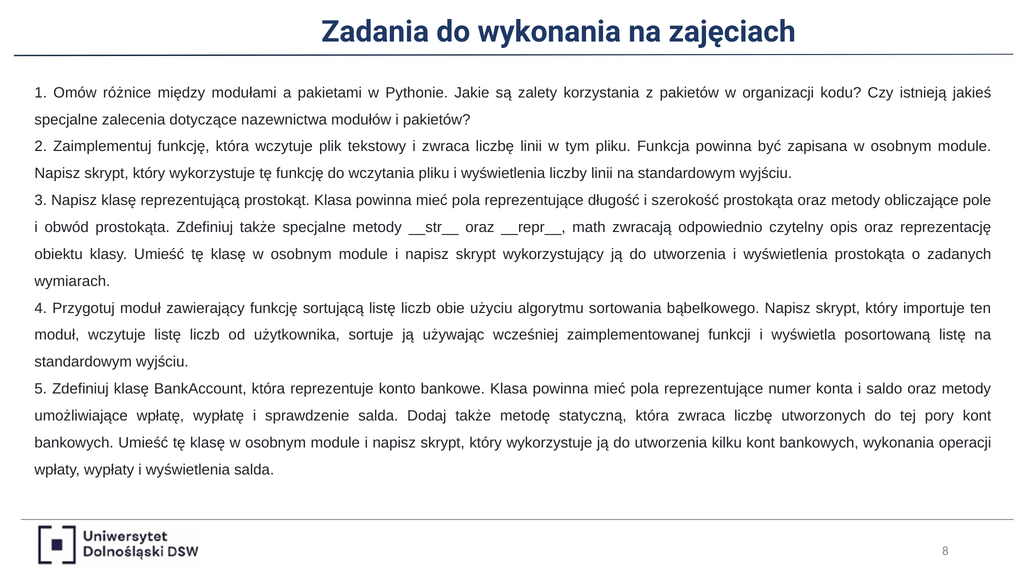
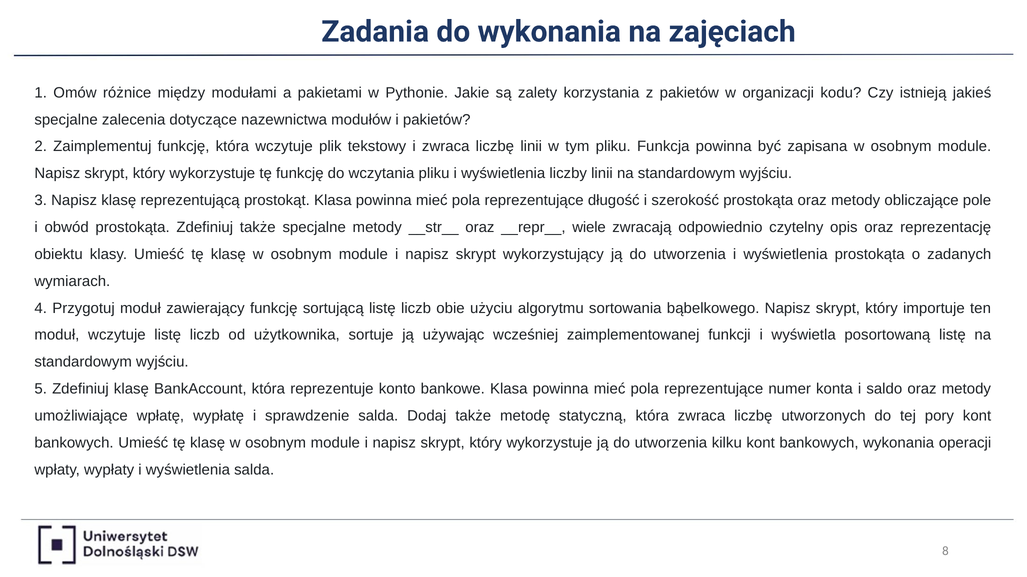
math: math -> wiele
